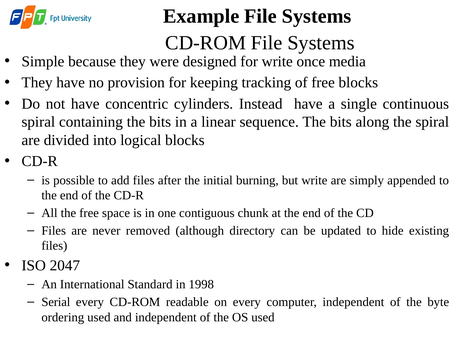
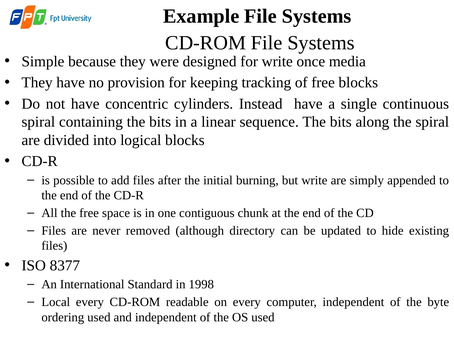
2047: 2047 -> 8377
Serial: Serial -> Local
